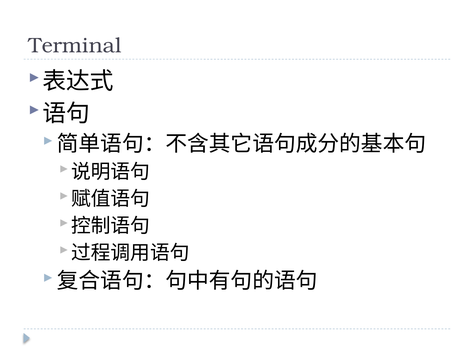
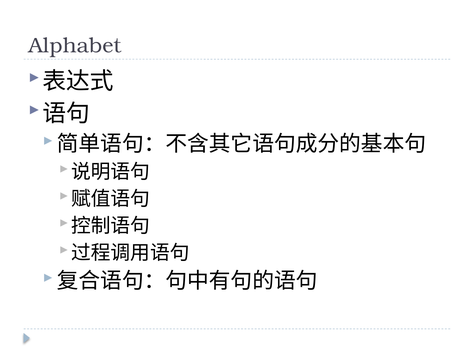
Terminal: Terminal -> Alphabet
